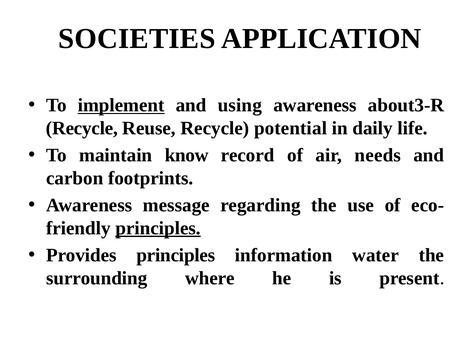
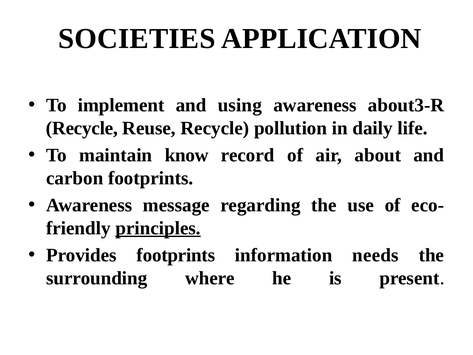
implement underline: present -> none
potential: potential -> pollution
needs: needs -> about
Provides principles: principles -> footprints
water: water -> needs
